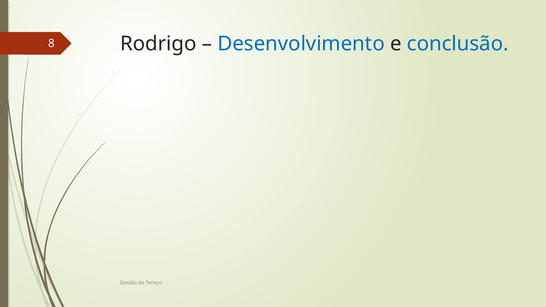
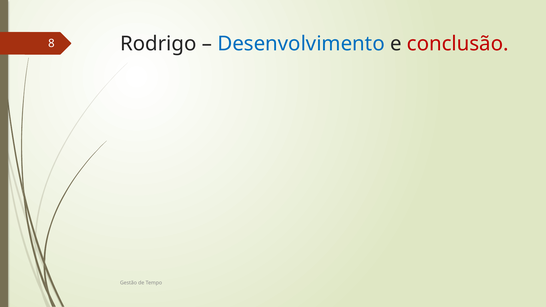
conclusão colour: blue -> red
